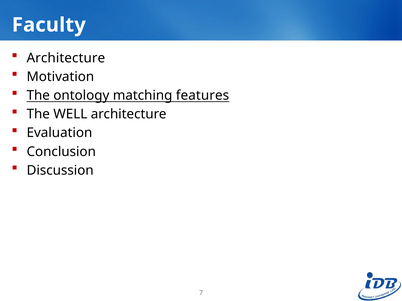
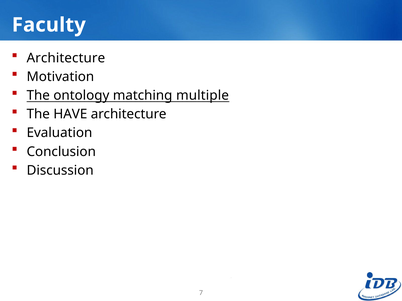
features: features -> multiple
WELL: WELL -> HAVE
